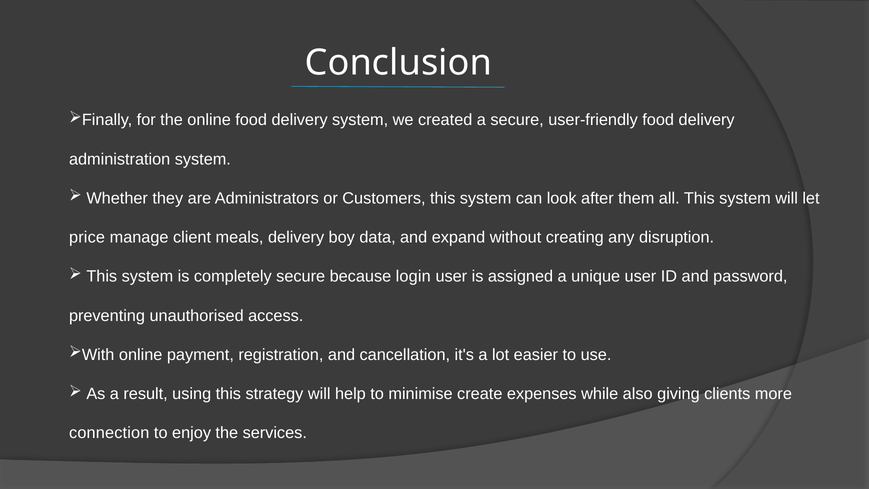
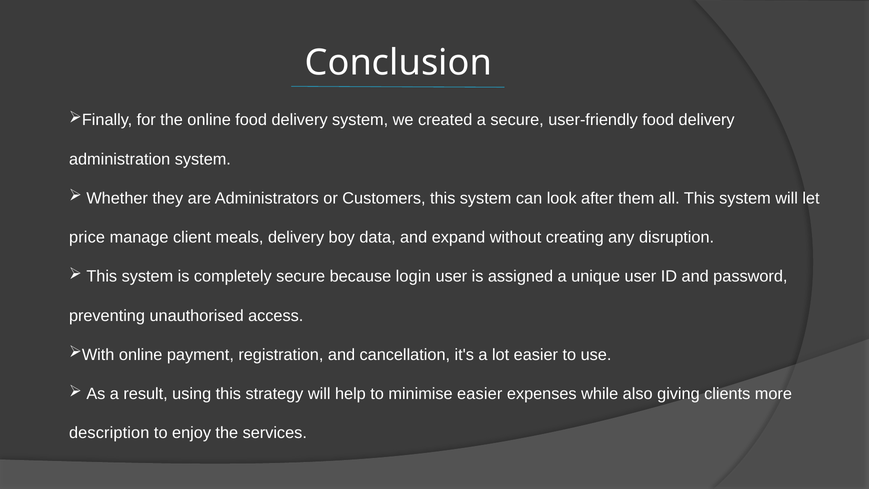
minimise create: create -> easier
connection: connection -> description
